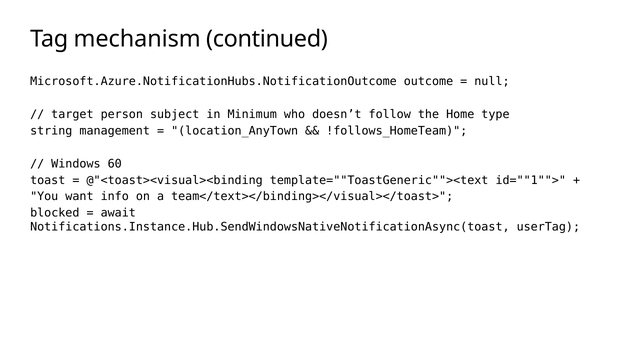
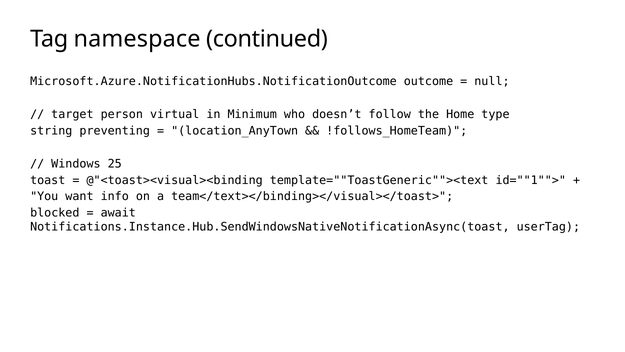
mechanism: mechanism -> namespace
subject: subject -> virtual
management: management -> preventing
60: 60 -> 25
